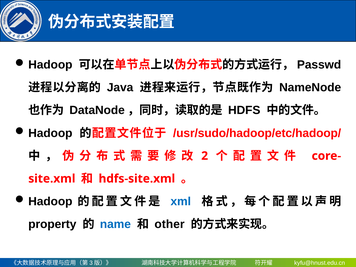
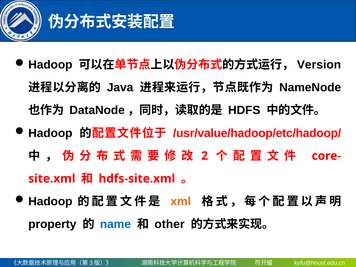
Passwd: Passwd -> Version
/usr/sudo/hadoop/etc/hadoop/: /usr/sudo/hadoop/etc/hadoop/ -> /usr/value/hadoop/etc/hadoop/
xml colour: blue -> orange
